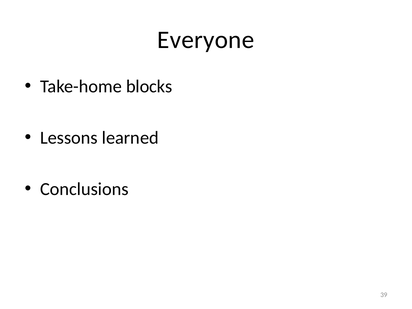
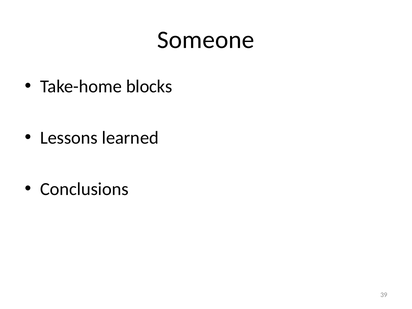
Everyone: Everyone -> Someone
